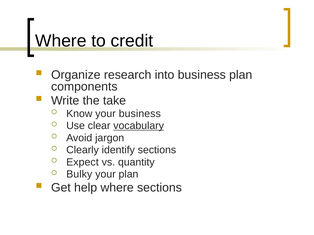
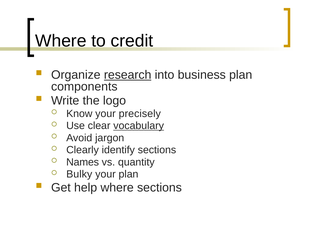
research underline: none -> present
take: take -> logo
your business: business -> precisely
Expect: Expect -> Names
